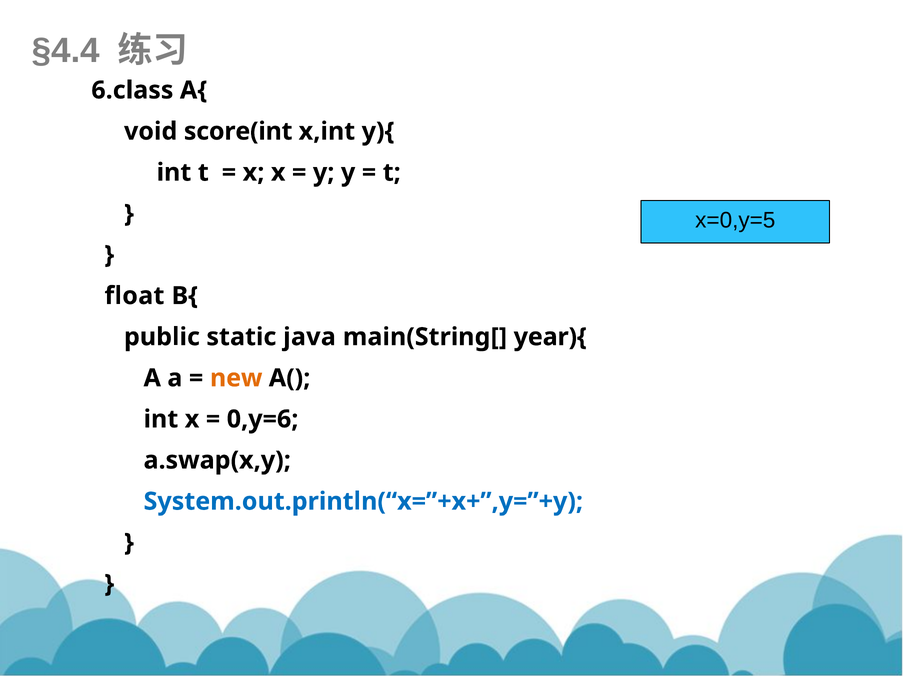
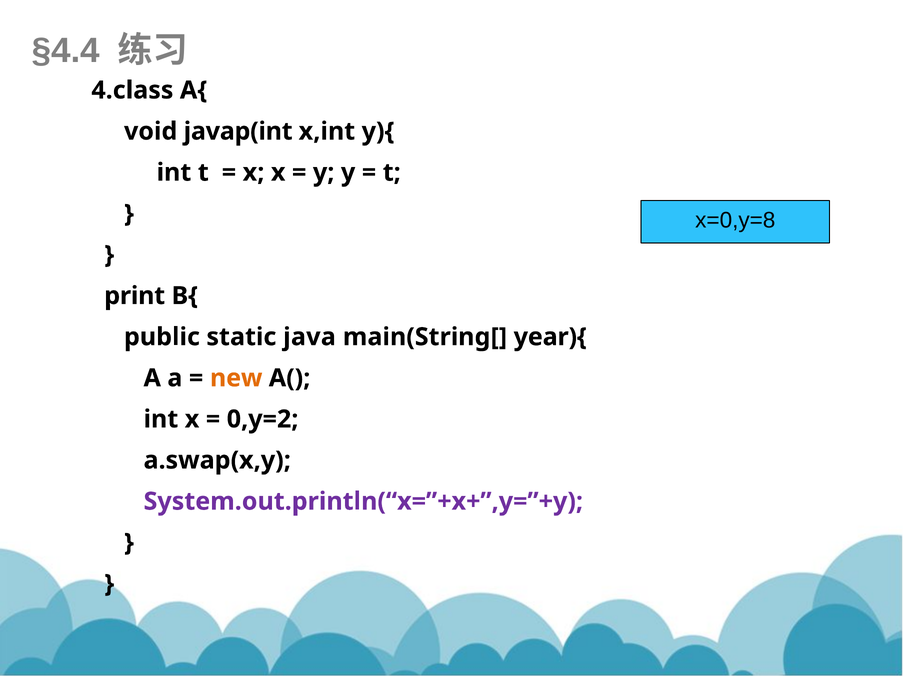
6.class: 6.class -> 4.class
score(int: score(int -> javap(int
x=0,y=5: x=0,y=5 -> x=0,y=8
float: float -> print
0,y=6: 0,y=6 -> 0,y=2
System.out.println(“x=”+x+”,y=”+y colour: blue -> purple
